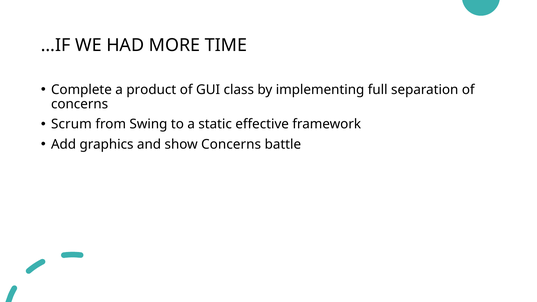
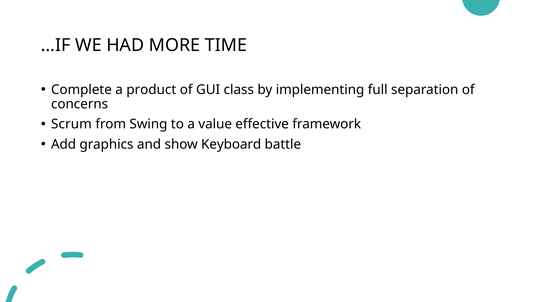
static: static -> value
show Concerns: Concerns -> Keyboard
